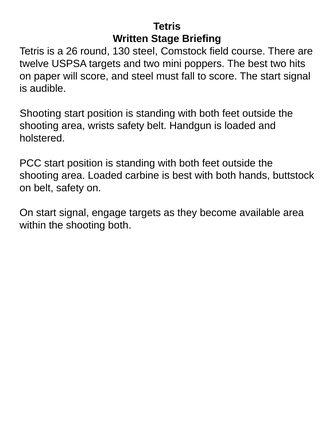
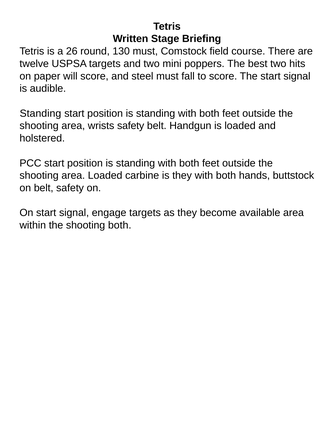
130 steel: steel -> must
Shooting at (40, 113): Shooting -> Standing
is best: best -> they
